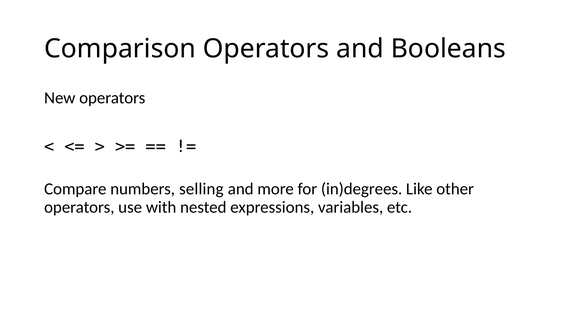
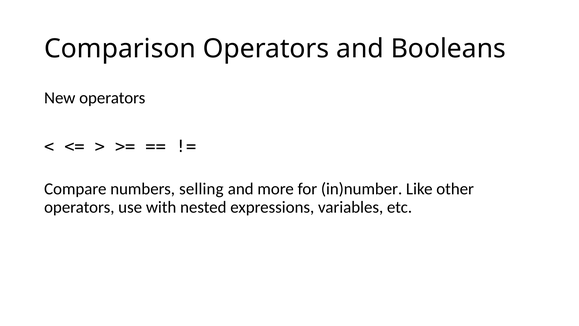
in)degrees: in)degrees -> in)number
